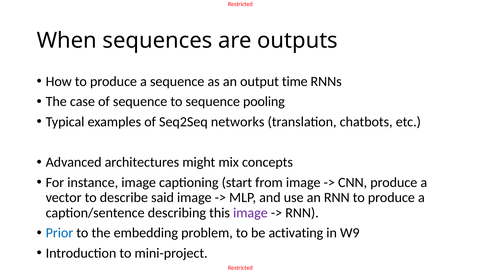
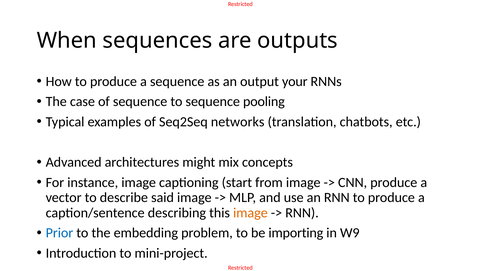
time: time -> your
image at (250, 212) colour: purple -> orange
activating: activating -> importing
